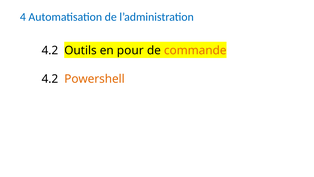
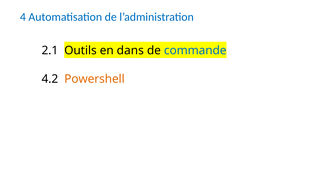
4.2 at (50, 50): 4.2 -> 2.1
pour: pour -> dans
commande colour: orange -> blue
